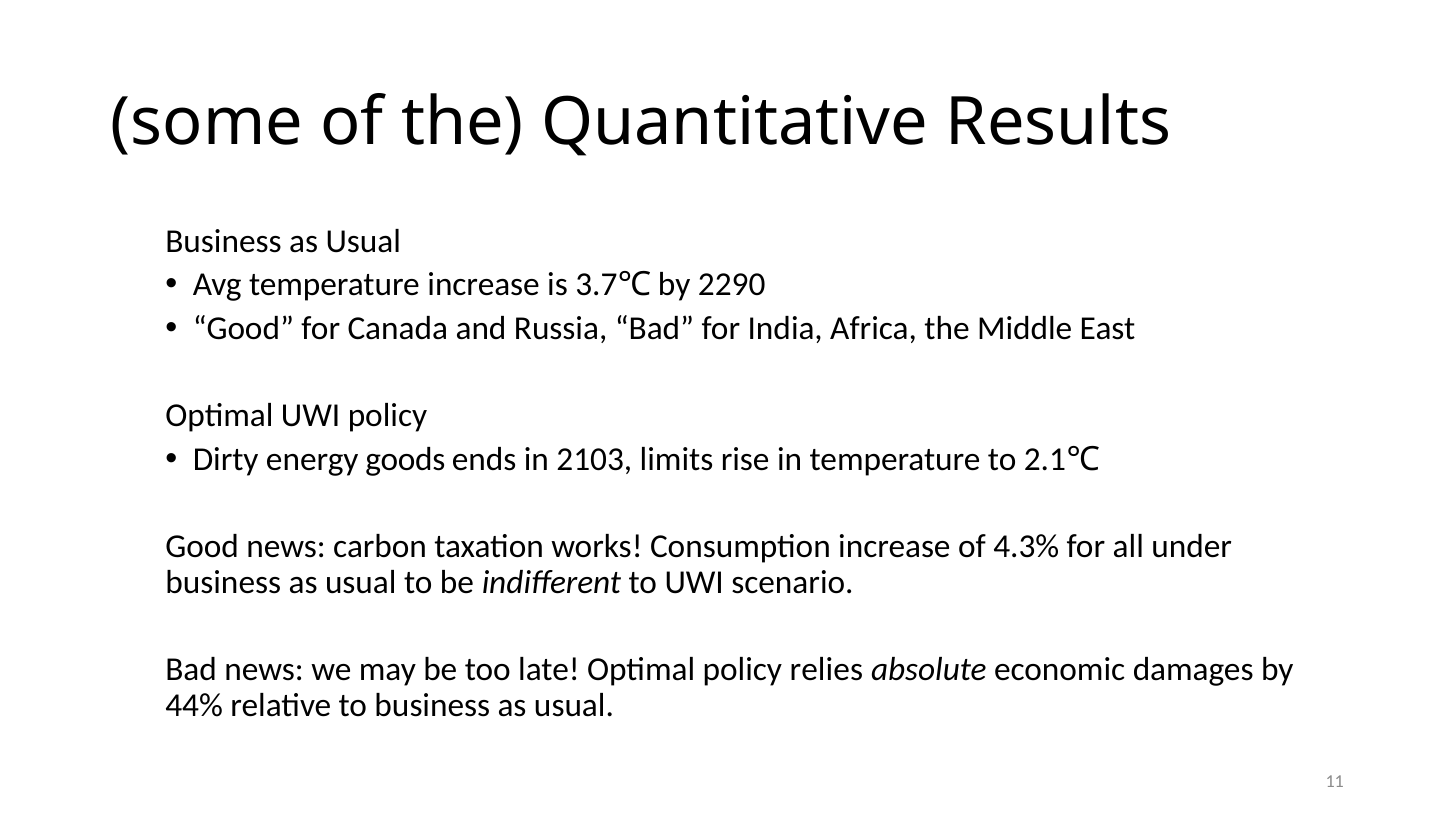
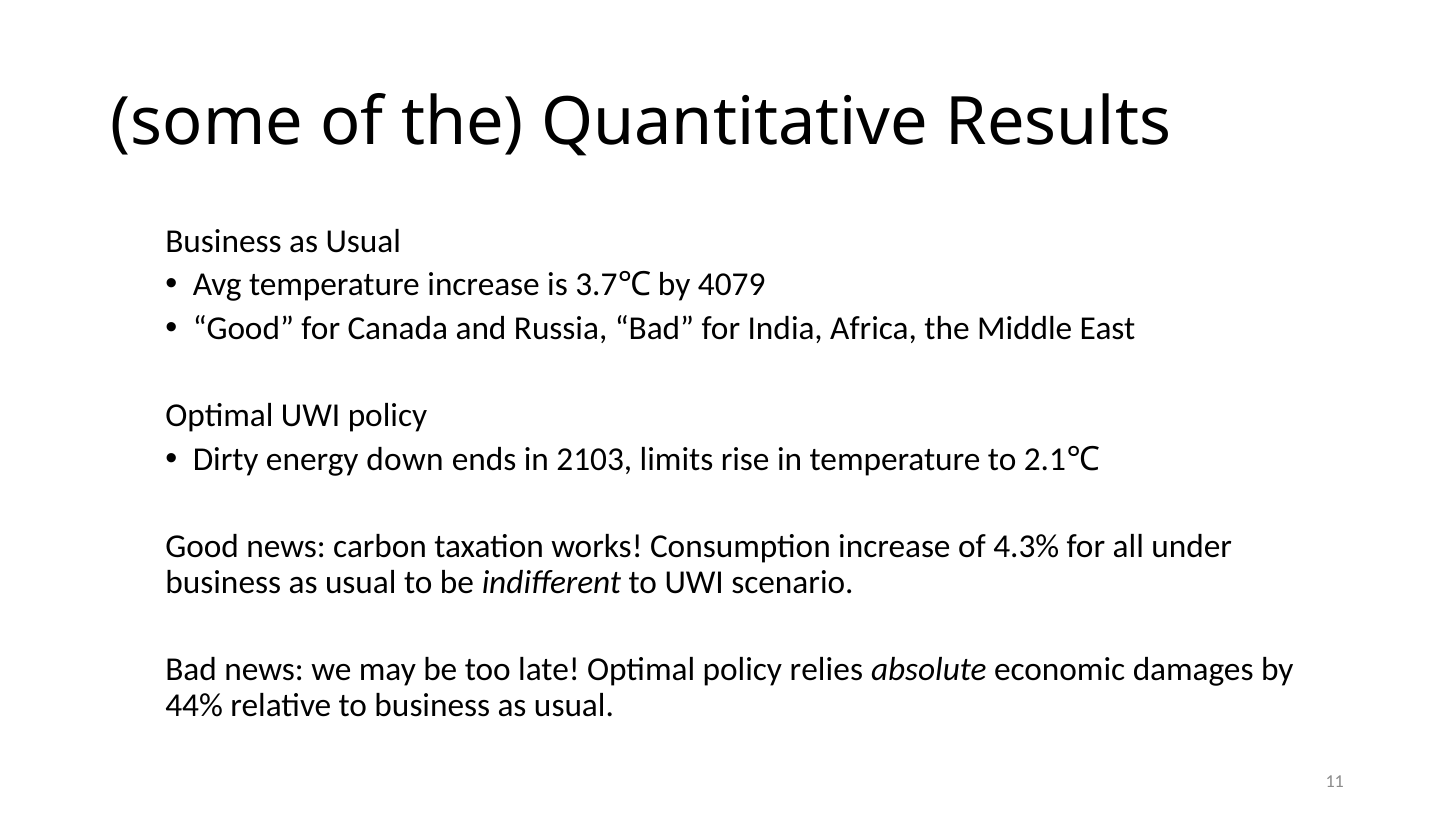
2290: 2290 -> 4079
goods: goods -> down
